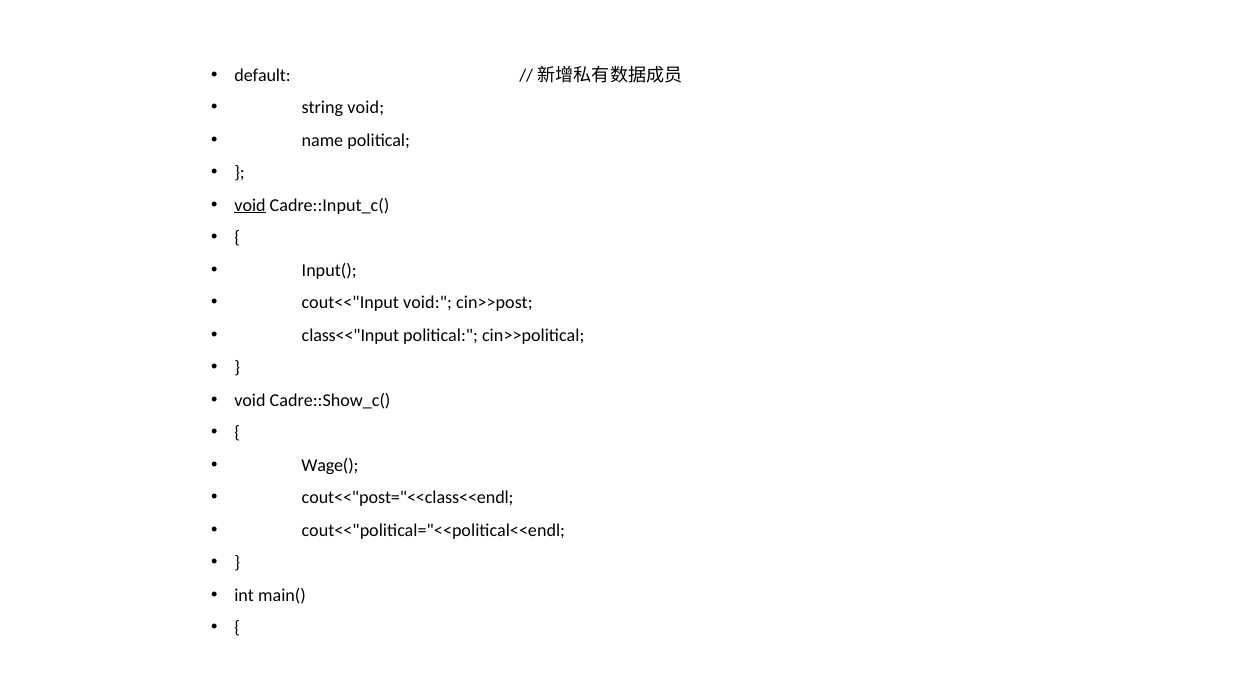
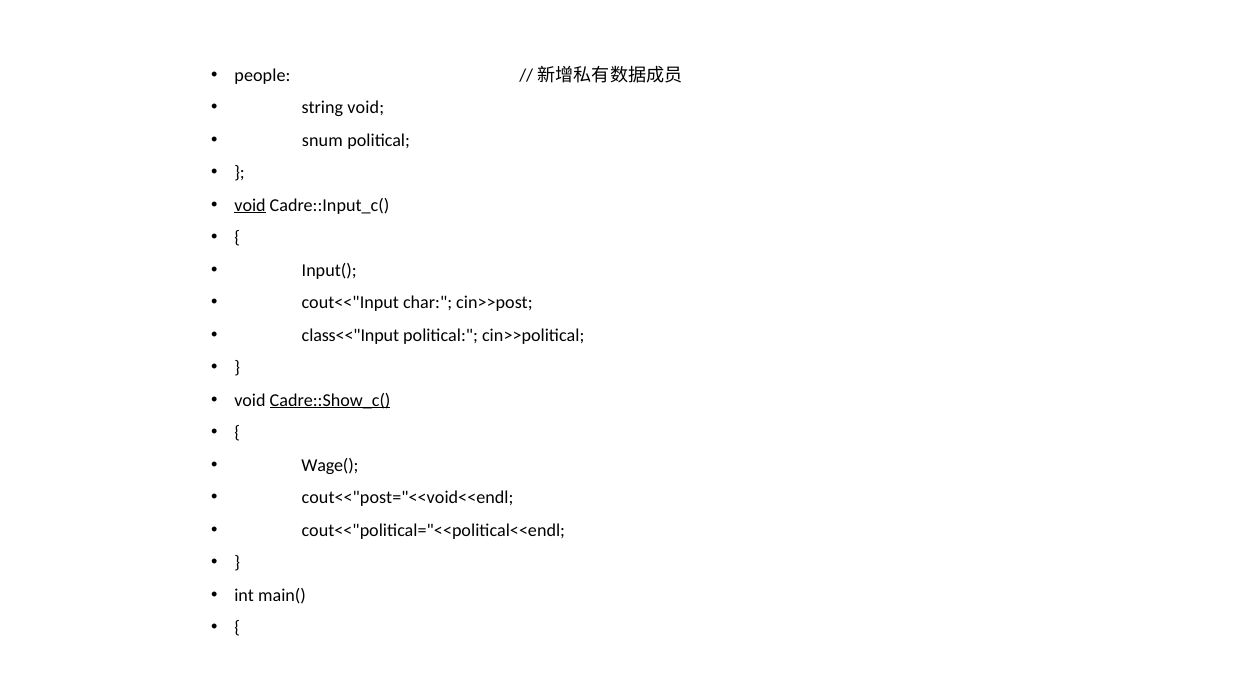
default: default -> people
name: name -> snum
cout<<"Input void: void -> char
Cadre::Show_c( underline: none -> present
cout<<"post="<<class<<endl: cout<<"post="<<class<<endl -> cout<<"post="<<void<<endl
